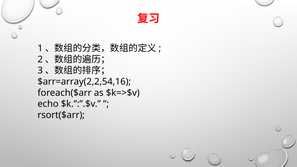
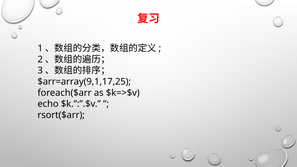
$arr=array(2,2,54,16: $arr=array(2,2,54,16 -> $arr=array(9,1,17,25
